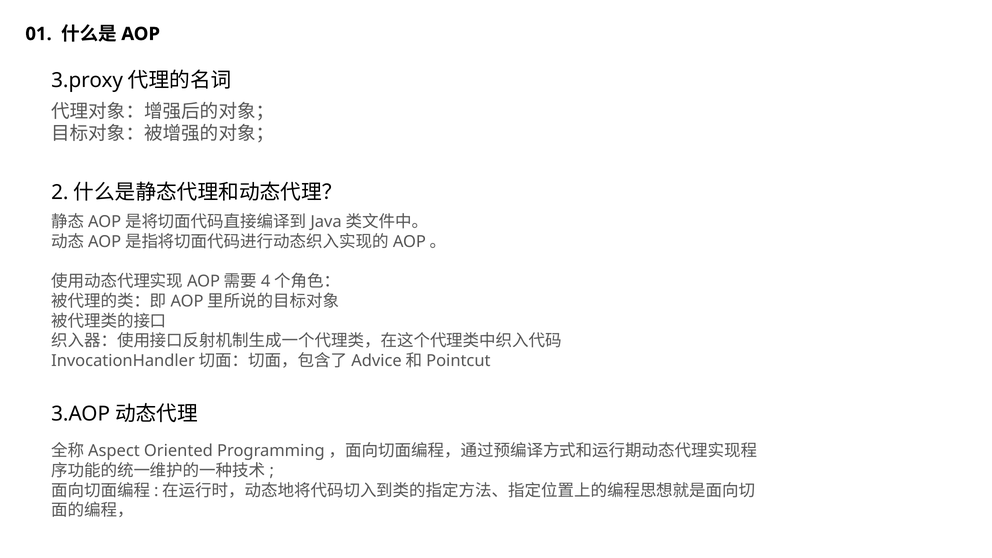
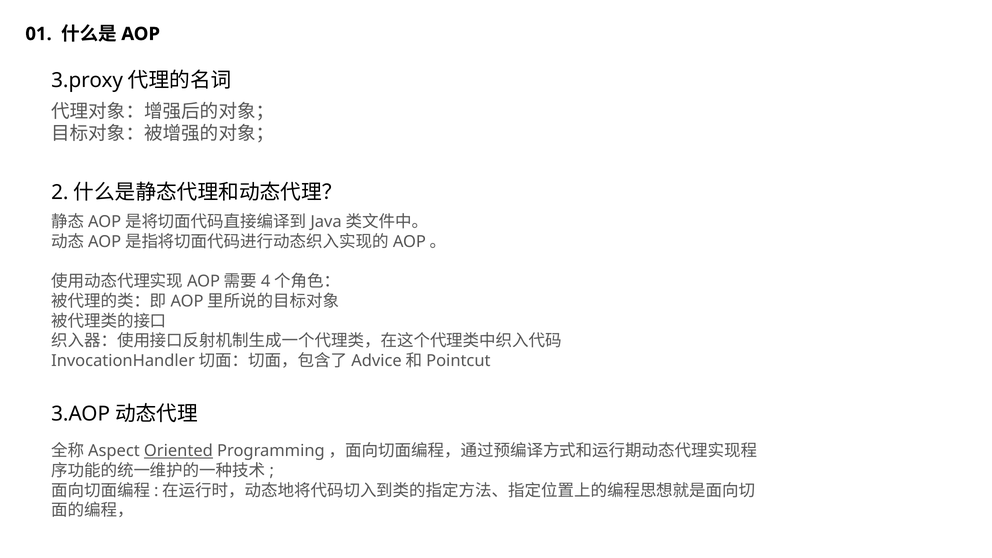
Oriented underline: none -> present
